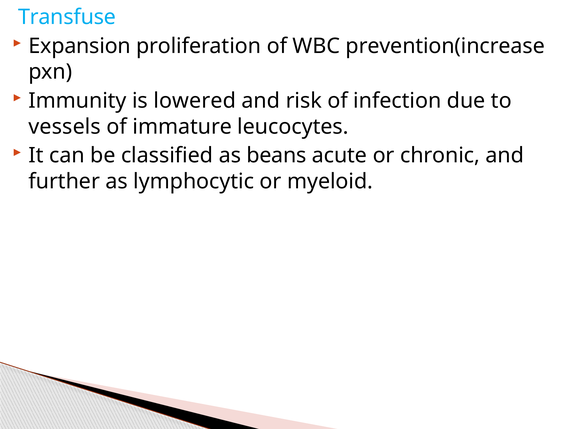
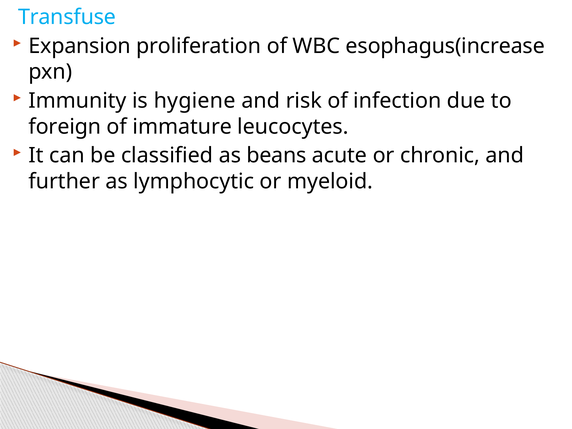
prevention(increase: prevention(increase -> esophagus(increase
lowered: lowered -> hygiene
vessels: vessels -> foreign
